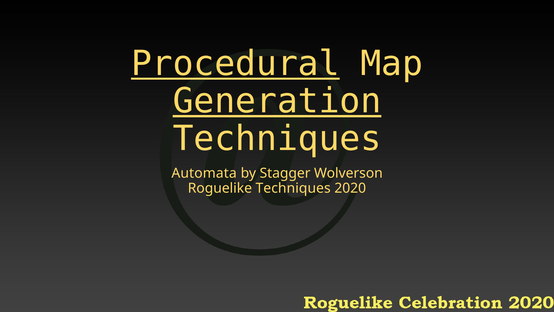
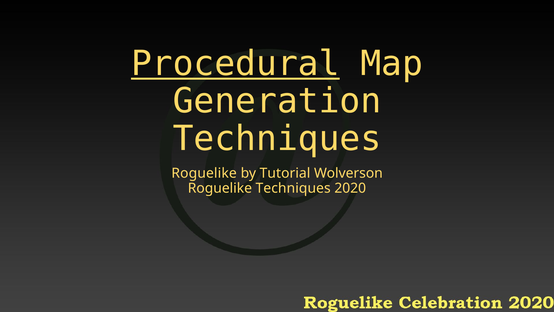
Generation underline: present -> none
Automata at (204, 173): Automata -> Roguelike
Stagger: Stagger -> Tutorial
